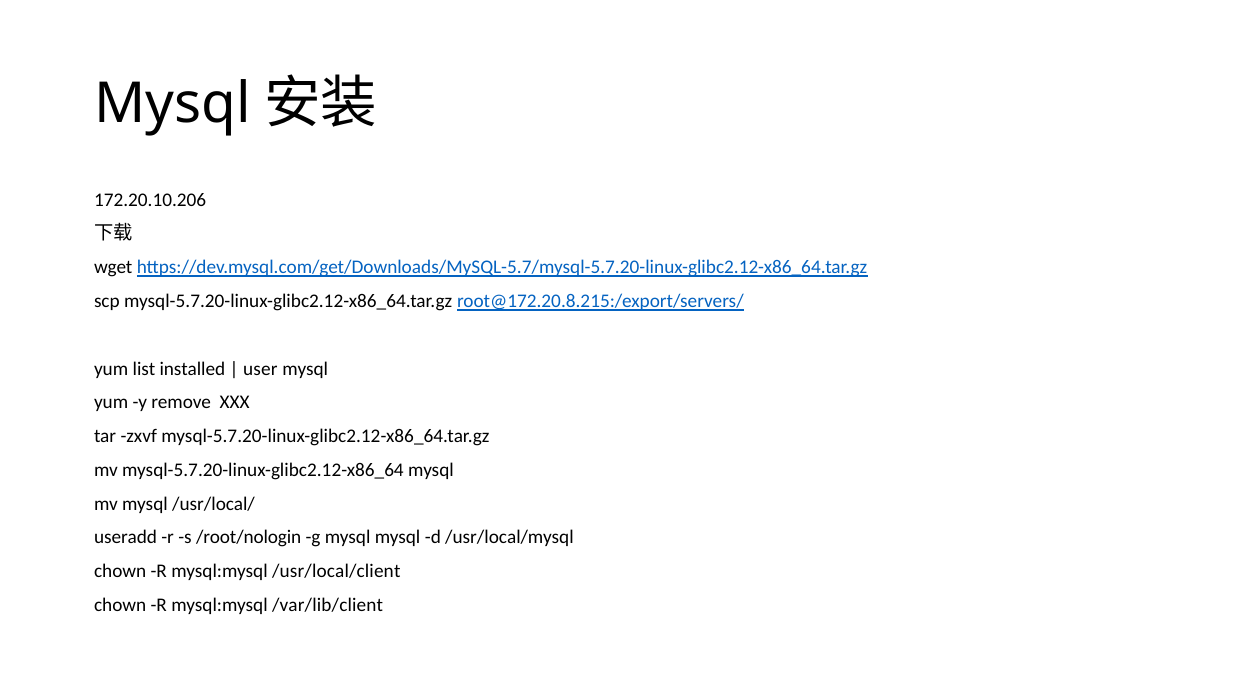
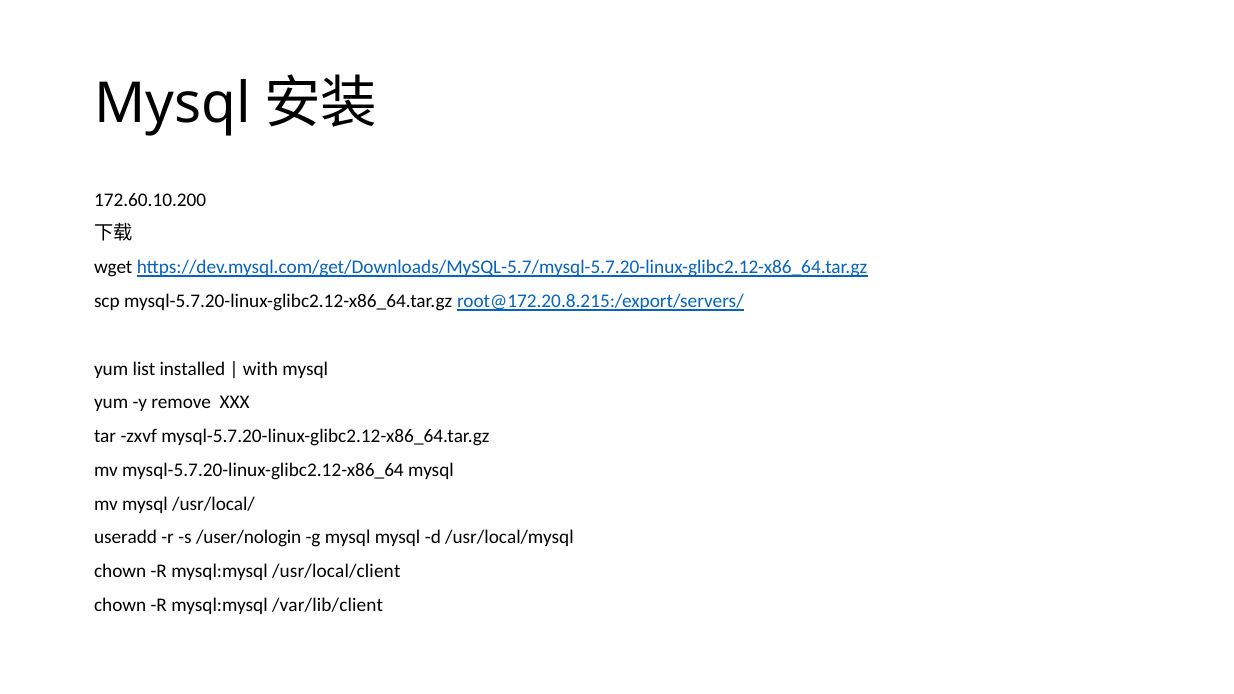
172.20.10.206: 172.20.10.206 -> 172.60.10.200
user: user -> with
/root/nologin: /root/nologin -> /user/nologin
